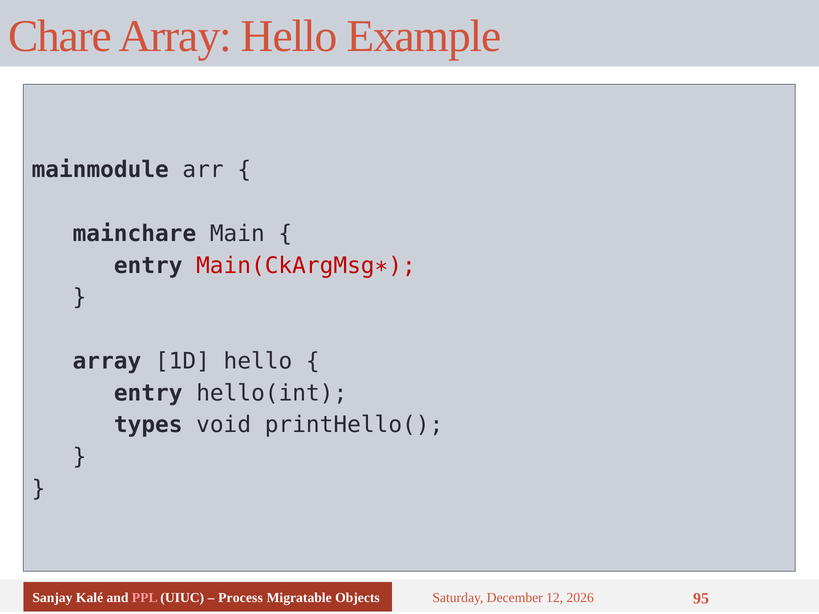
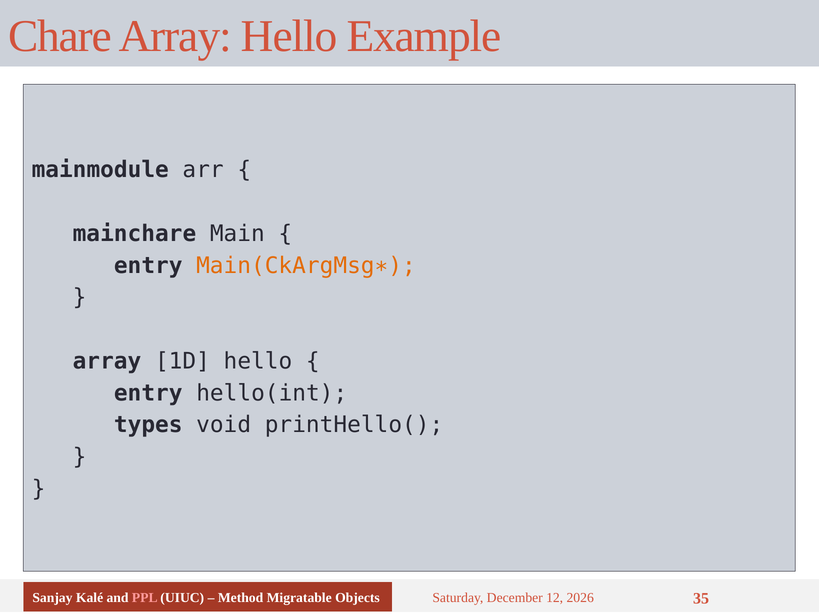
Main(CkArgMsg∗ colour: red -> orange
Process: Process -> Method
95: 95 -> 35
